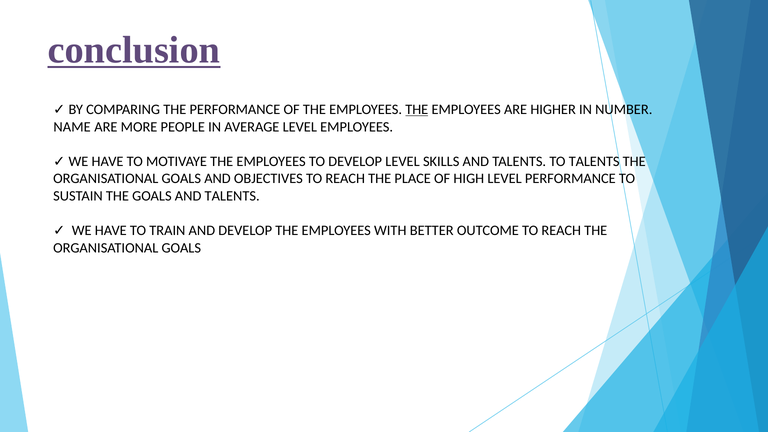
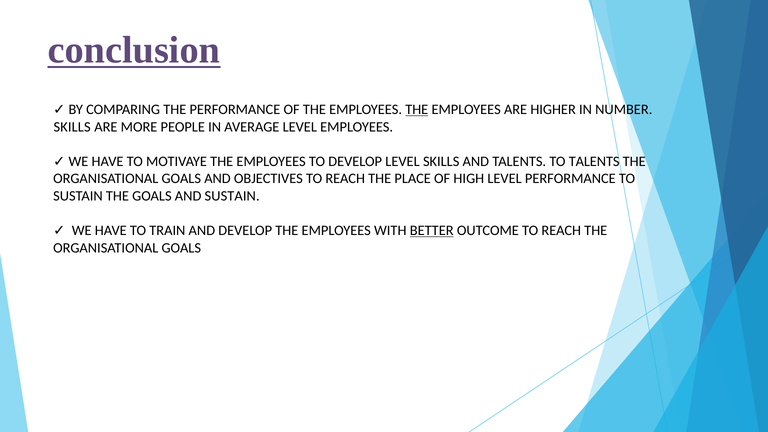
NAME at (72, 127): NAME -> SKILLS
GOALS AND TALENTS: TALENTS -> SUSTAIN
BETTER underline: none -> present
